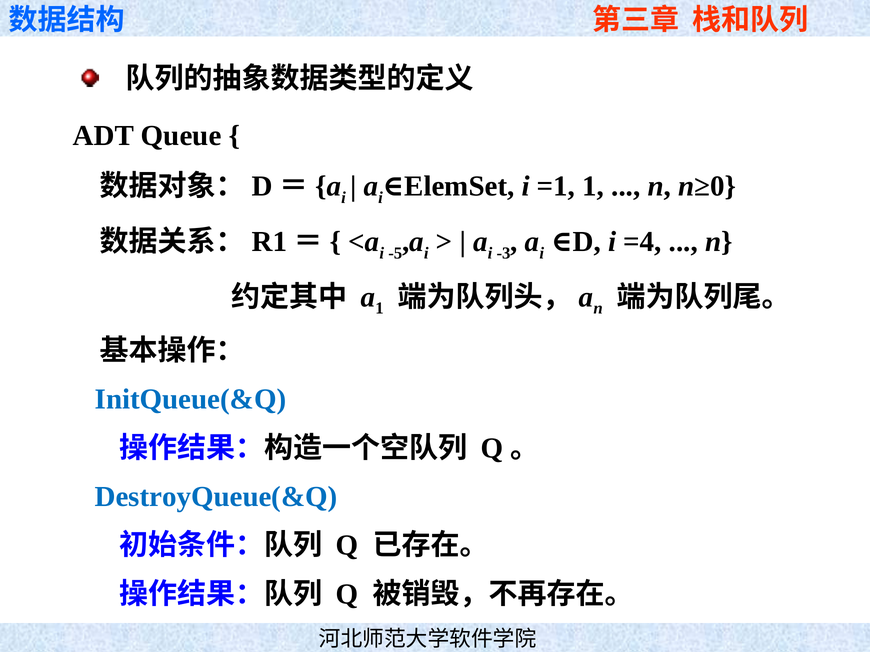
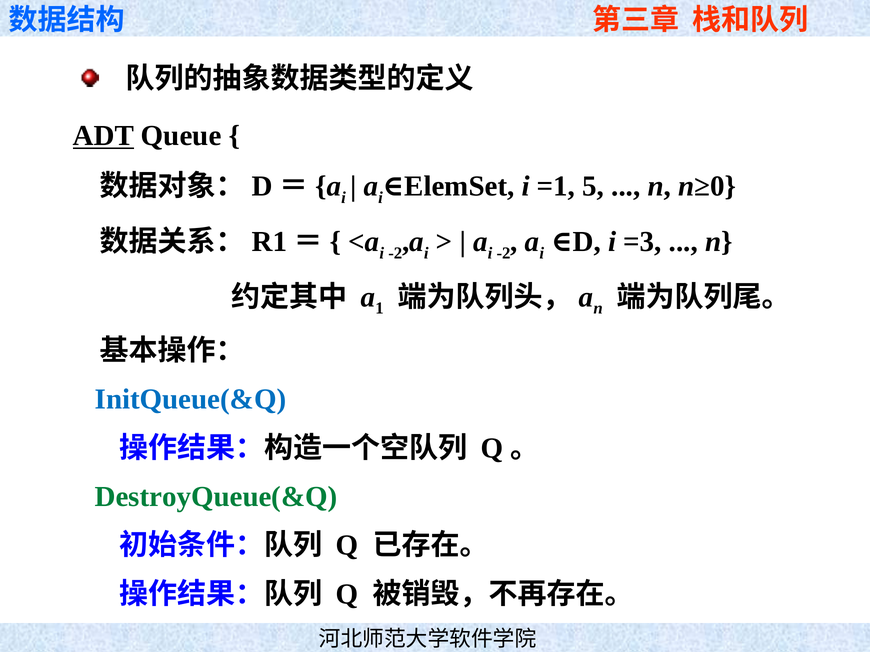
ADT underline: none -> present
=1 1: 1 -> 5
-5 at (395, 253): -5 -> -2
-3 at (504, 253): -3 -> -2
=4: =4 -> =3
DestroyQueue(&Q colour: blue -> green
